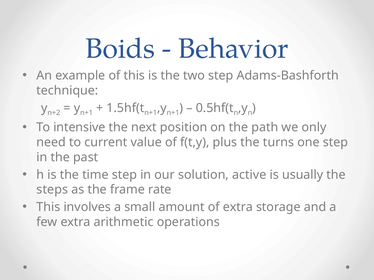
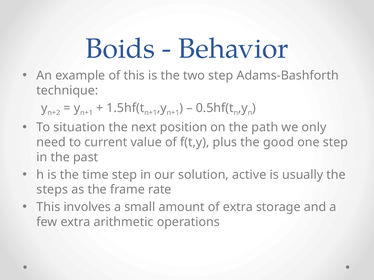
intensive: intensive -> situation
turns: turns -> good
